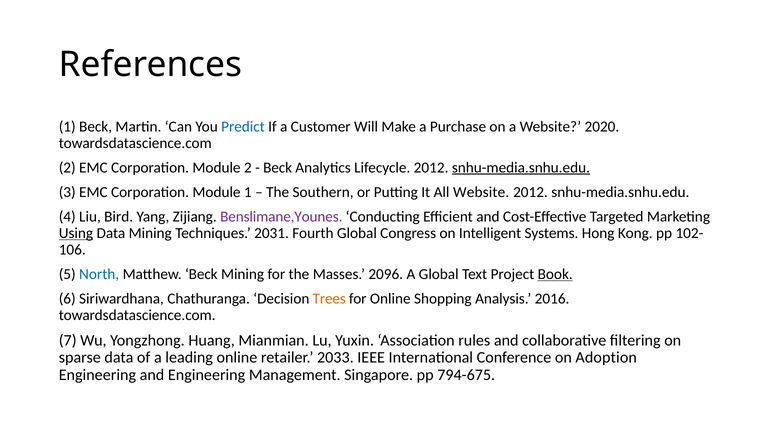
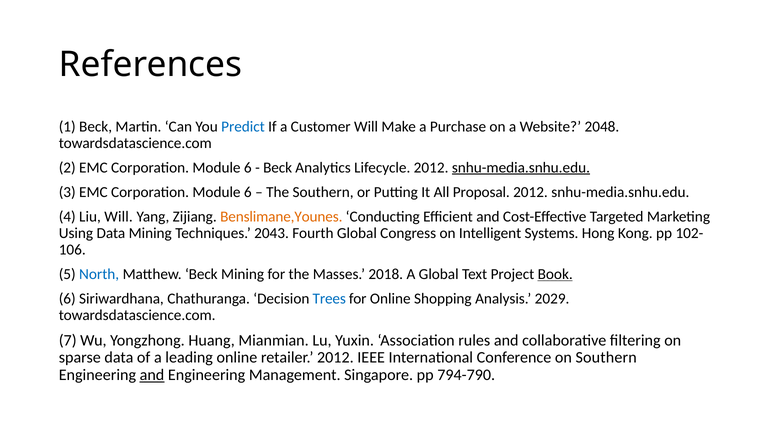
2020: 2020 -> 2048
2 at (248, 167): 2 -> 6
1 at (248, 192): 1 -> 6
All Website: Website -> Proposal
Liu Bird: Bird -> Will
Benslimane,Younes colour: purple -> orange
Using underline: present -> none
2031: 2031 -> 2043
2096: 2096 -> 2018
Trees colour: orange -> blue
2016: 2016 -> 2029
retailer 2033: 2033 -> 2012
on Adoption: Adoption -> Southern
and at (152, 375) underline: none -> present
794-675: 794-675 -> 794-790
